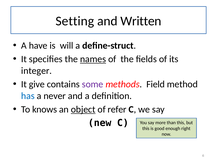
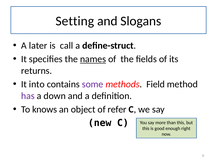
Written: Written -> Slogans
have: have -> later
will: will -> call
integer: integer -> returns
give: give -> into
has colour: blue -> purple
never: never -> down
object underline: present -> none
